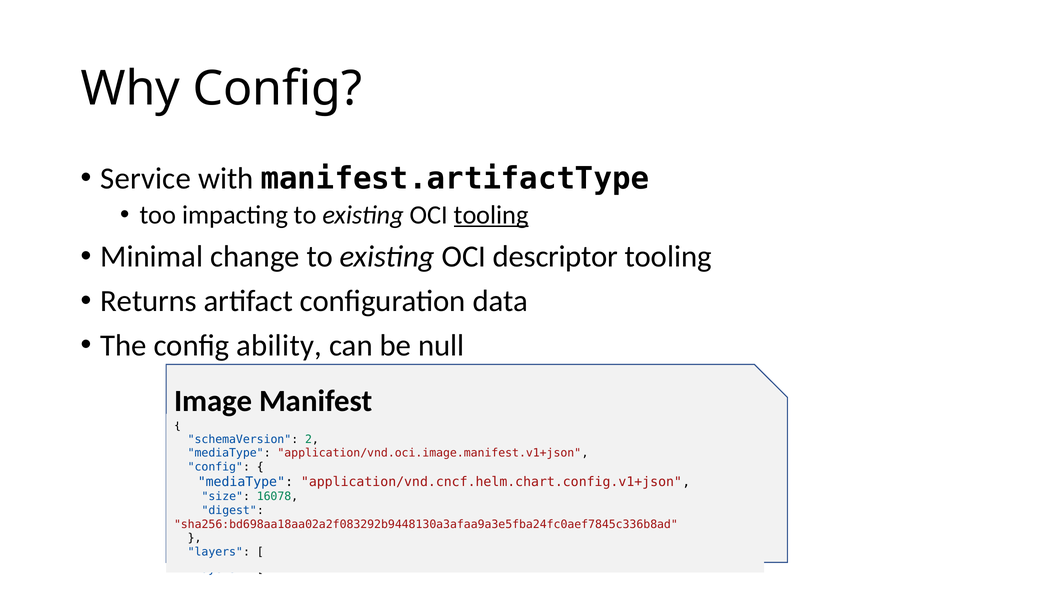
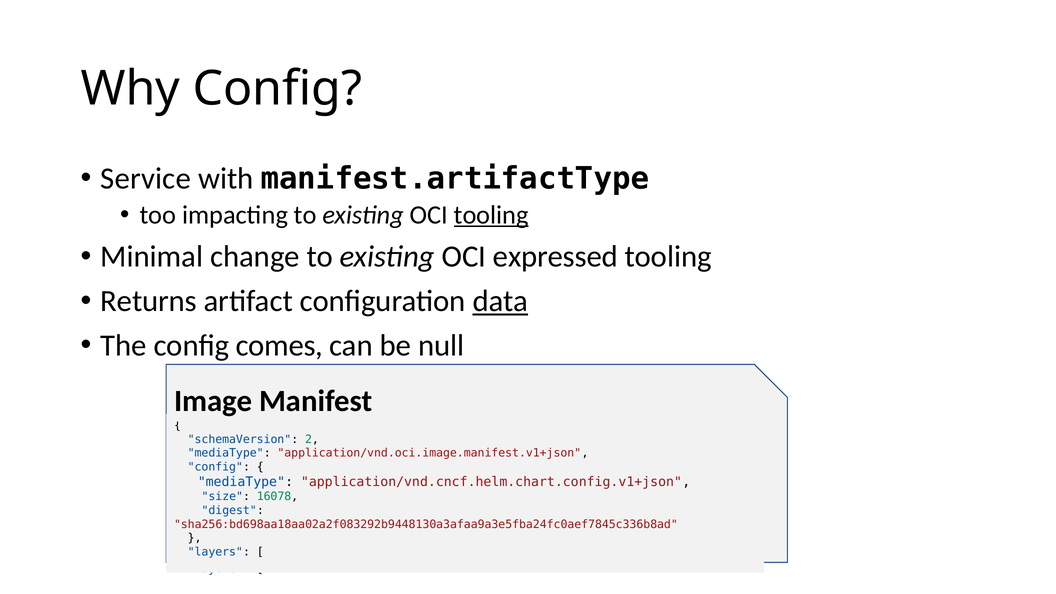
descriptor: descriptor -> expressed
data underline: none -> present
ability: ability -> comes
